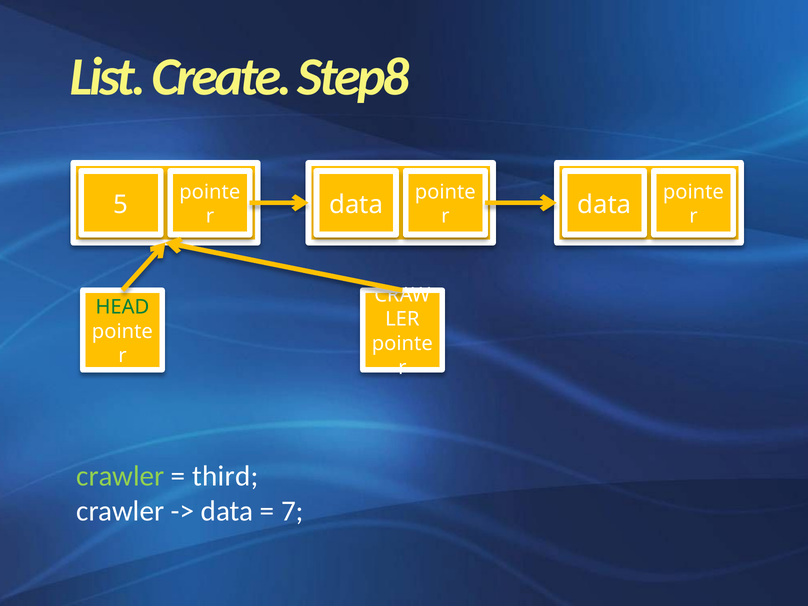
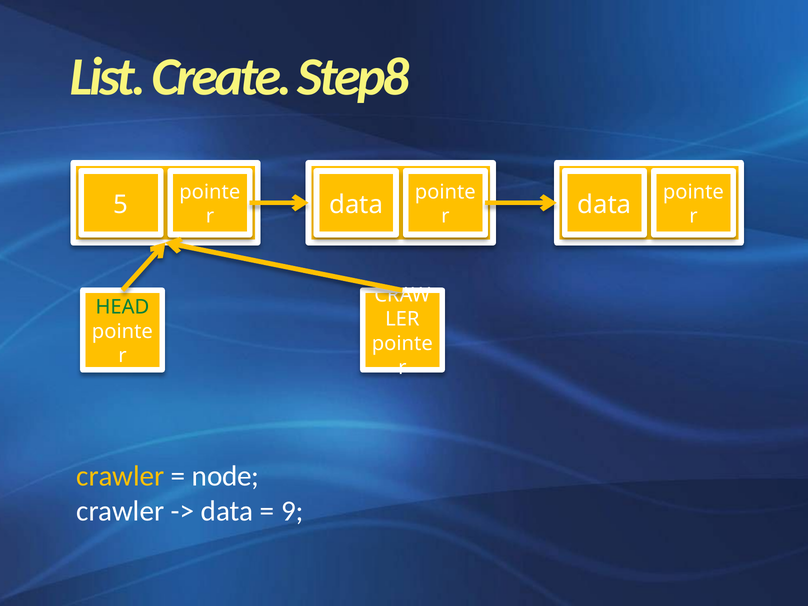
crawler at (120, 476) colour: light green -> yellow
third: third -> node
7: 7 -> 9
